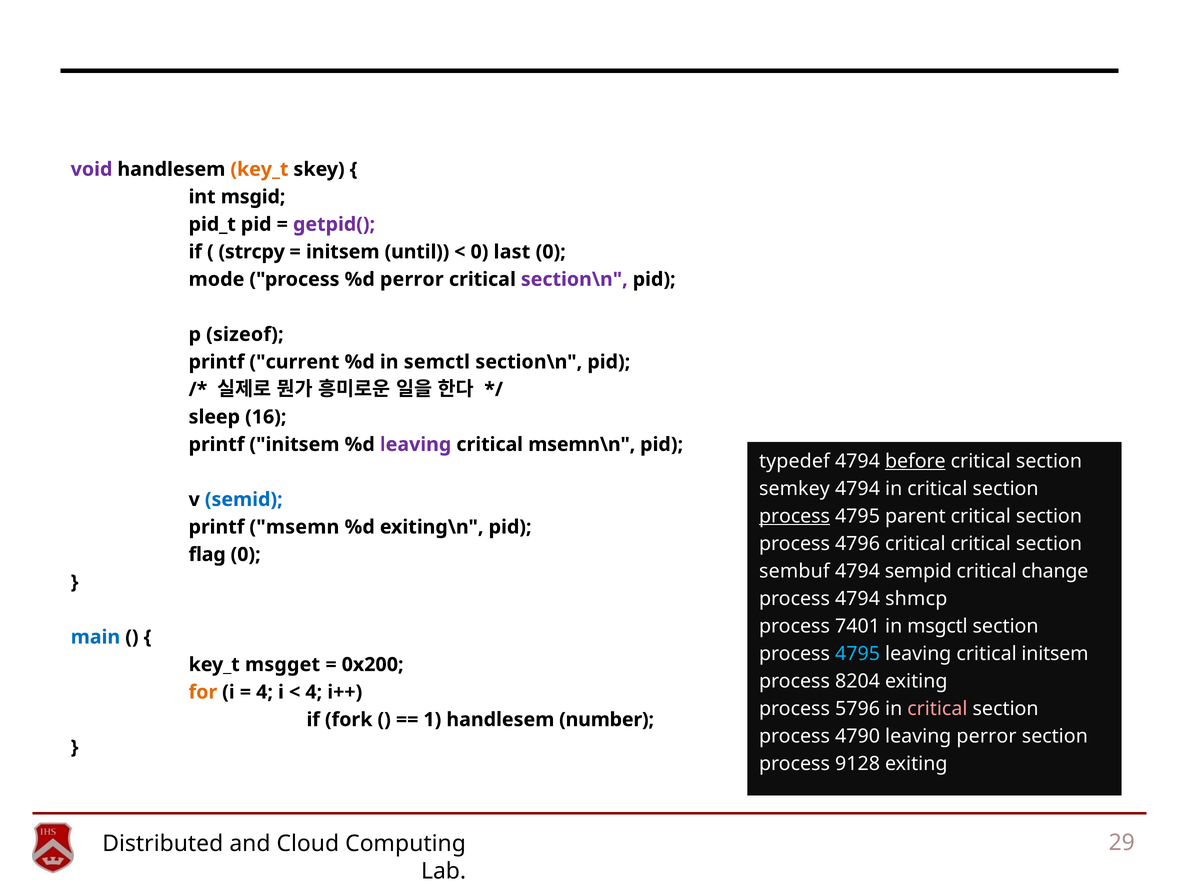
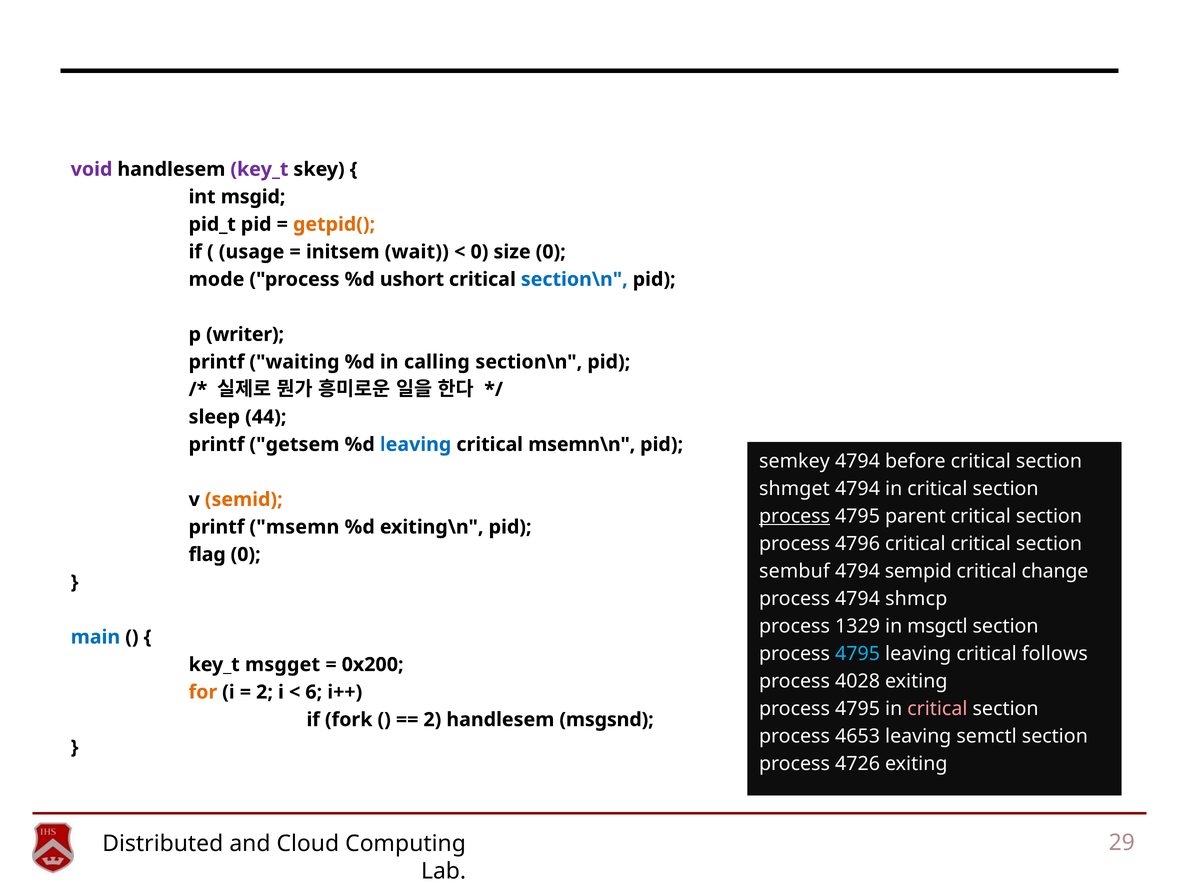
key_t at (259, 169) colour: orange -> purple
getpid( colour: purple -> orange
strcpy: strcpy -> usage
until: until -> wait
last: last -> size
%d perror: perror -> ushort
section\n at (574, 279) colour: purple -> blue
sizeof: sizeof -> writer
current: current -> waiting
semctl: semctl -> calling
16: 16 -> 44
printf initsem: initsem -> getsem
leaving at (416, 445) colour: purple -> blue
typedef: typedef -> semkey
before underline: present -> none
semkey: semkey -> shmget
semid colour: blue -> orange
7401: 7401 -> 1329
critical initsem: initsem -> follows
8204: 8204 -> 4028
4 at (265, 692): 4 -> 2
4 at (314, 692): 4 -> 6
5796 at (857, 709): 5796 -> 4795
1 at (432, 720): 1 -> 2
number: number -> msgsnd
4790: 4790 -> 4653
leaving perror: perror -> semctl
9128: 9128 -> 4726
